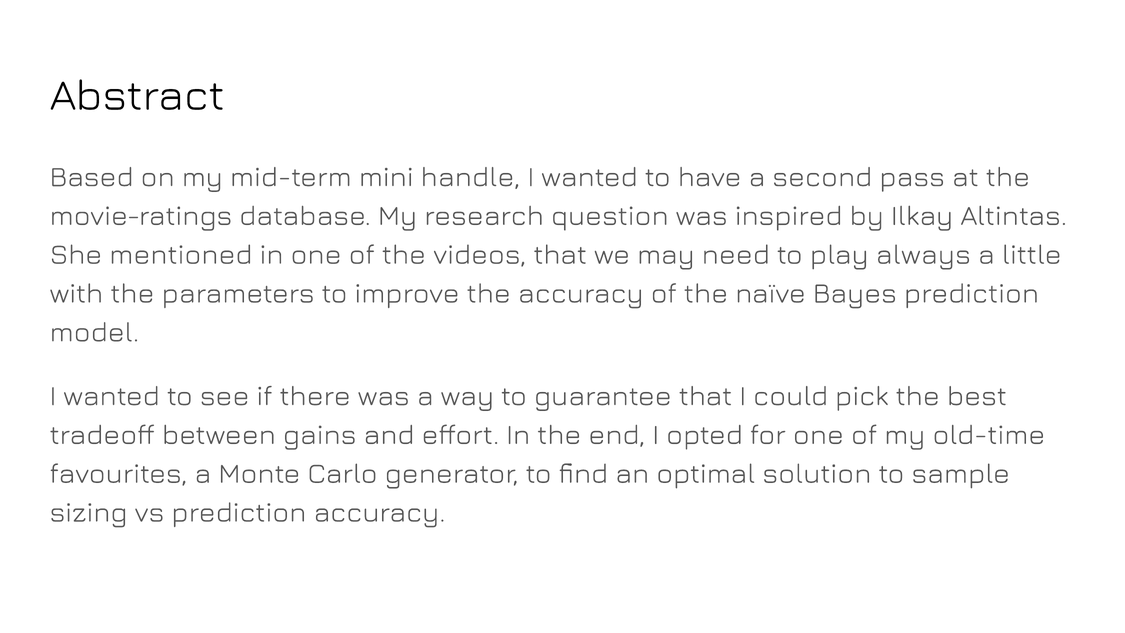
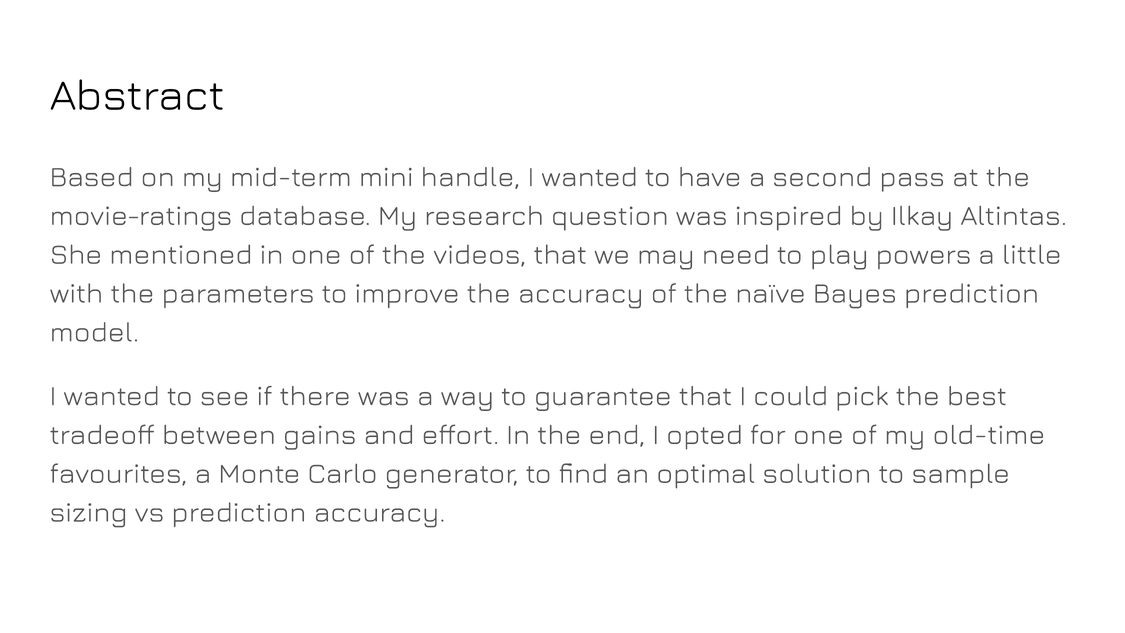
always: always -> powers
